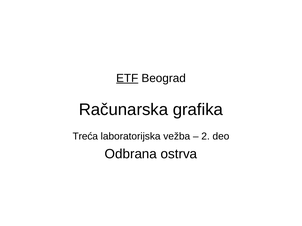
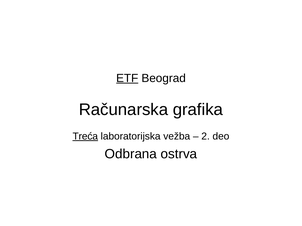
Treća underline: none -> present
